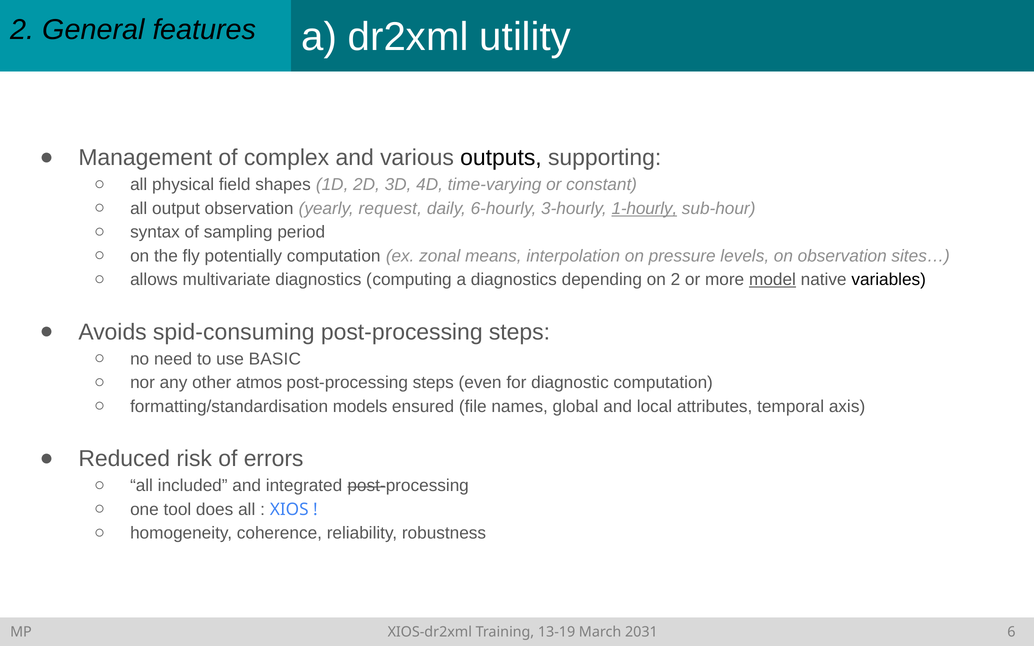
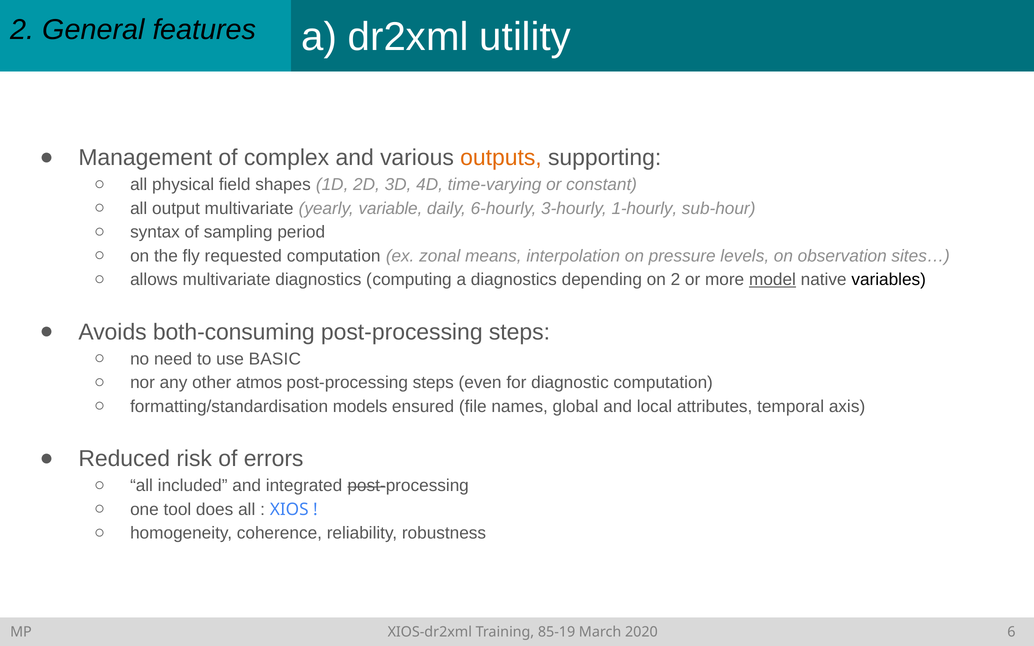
outputs colour: black -> orange
output observation: observation -> multivariate
request: request -> variable
1-hourly underline: present -> none
potentially: potentially -> requested
spid-consuming: spid-consuming -> both-consuming
13-19: 13-19 -> 85-19
2031: 2031 -> 2020
